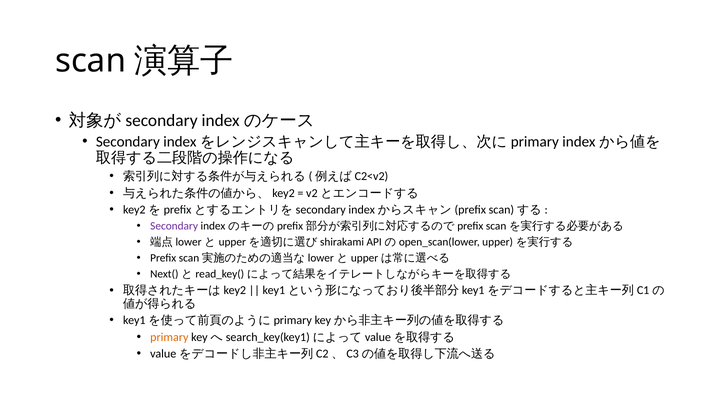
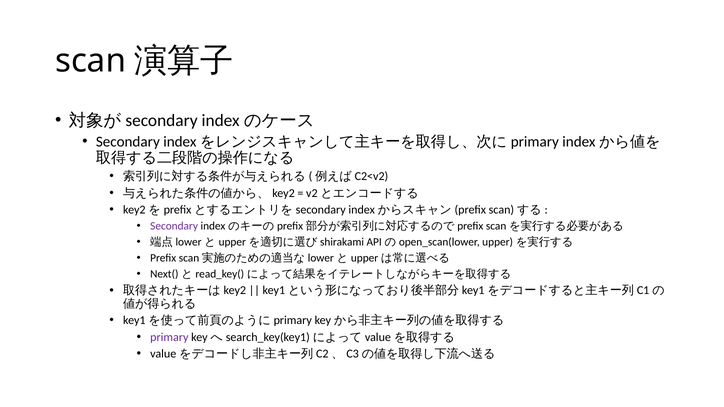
primary colour: orange -> purple
